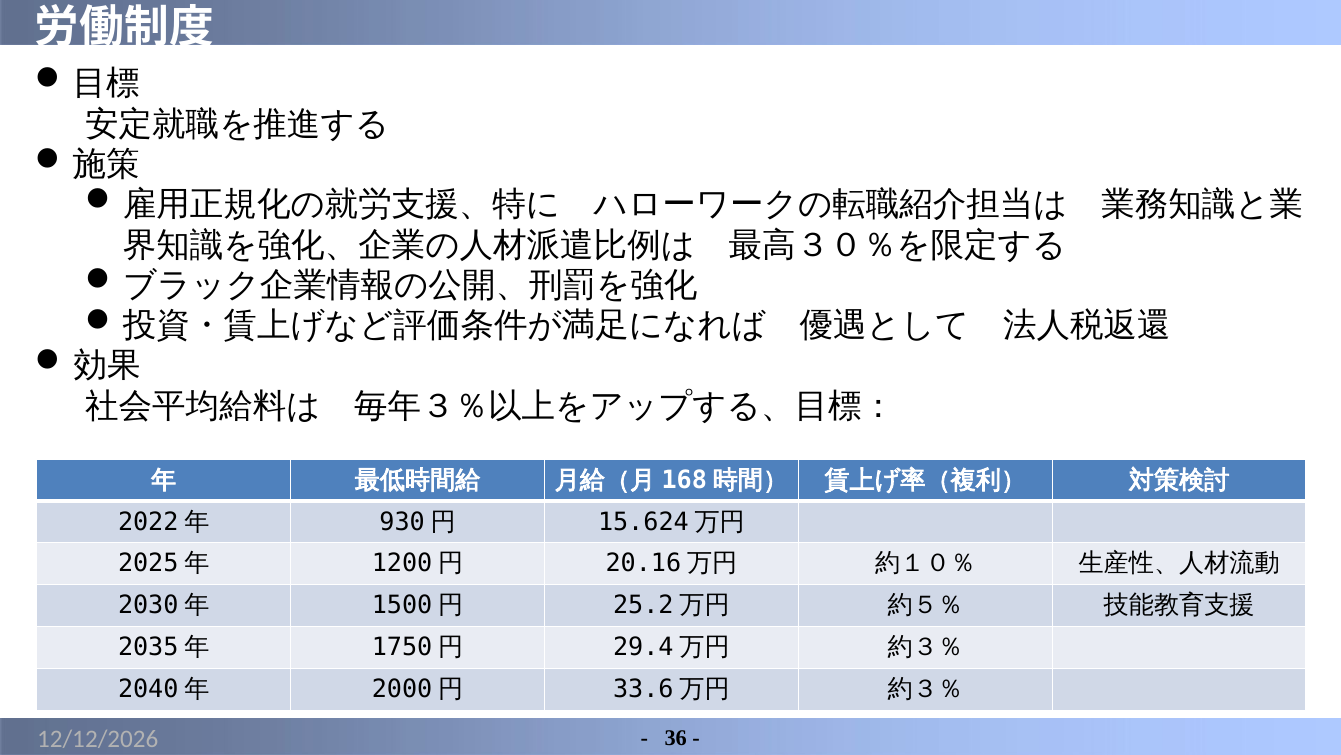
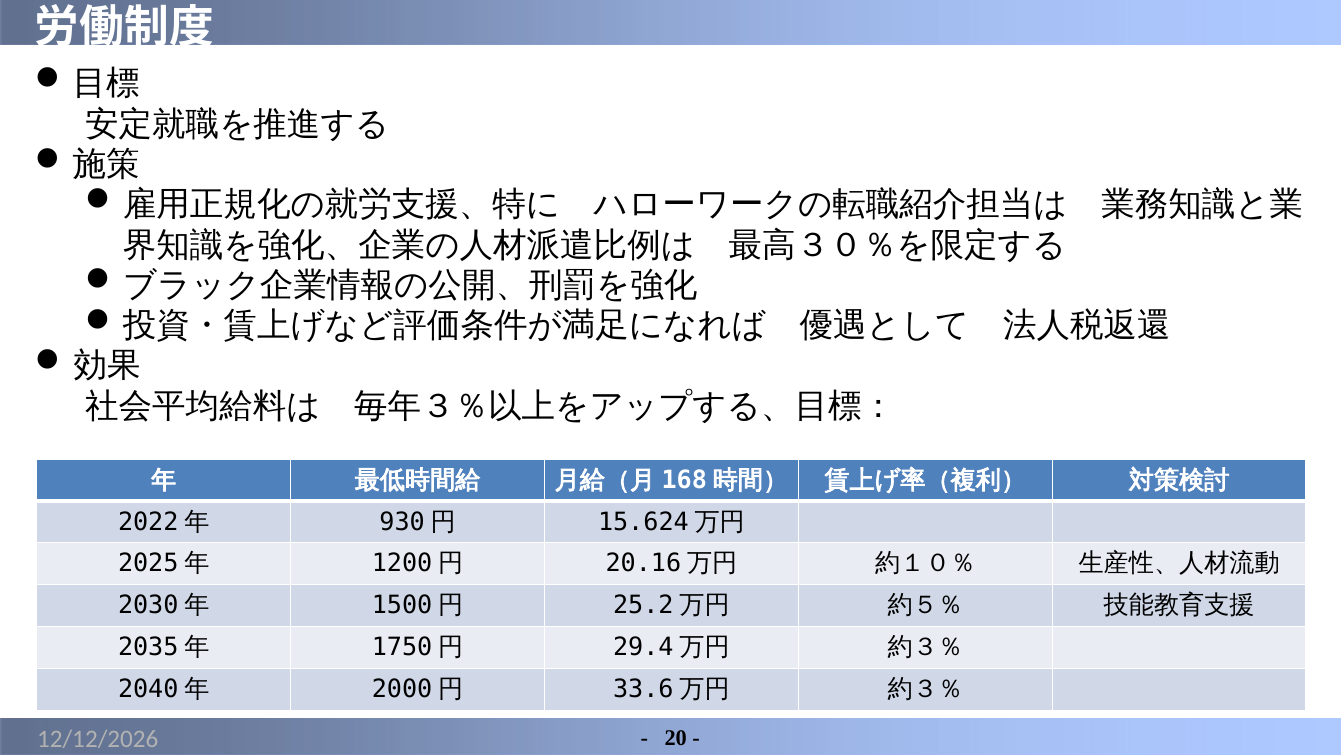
36: 36 -> 20
